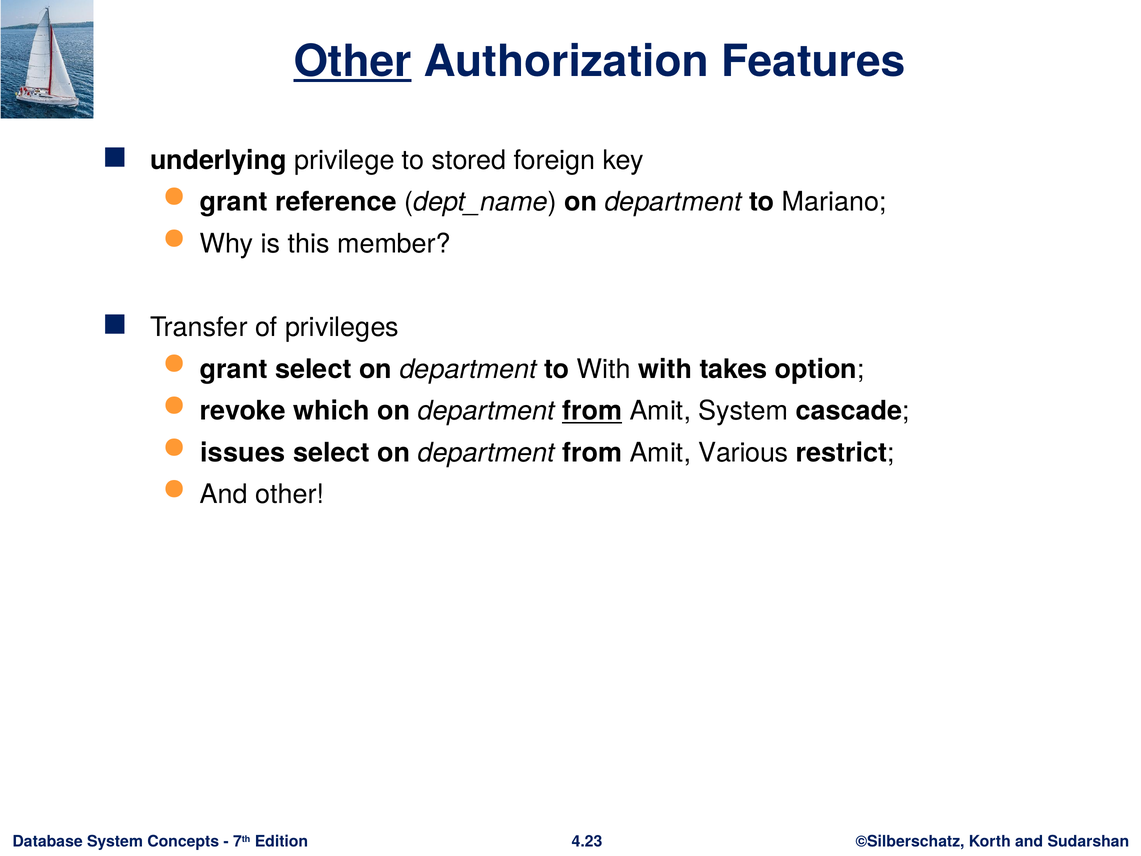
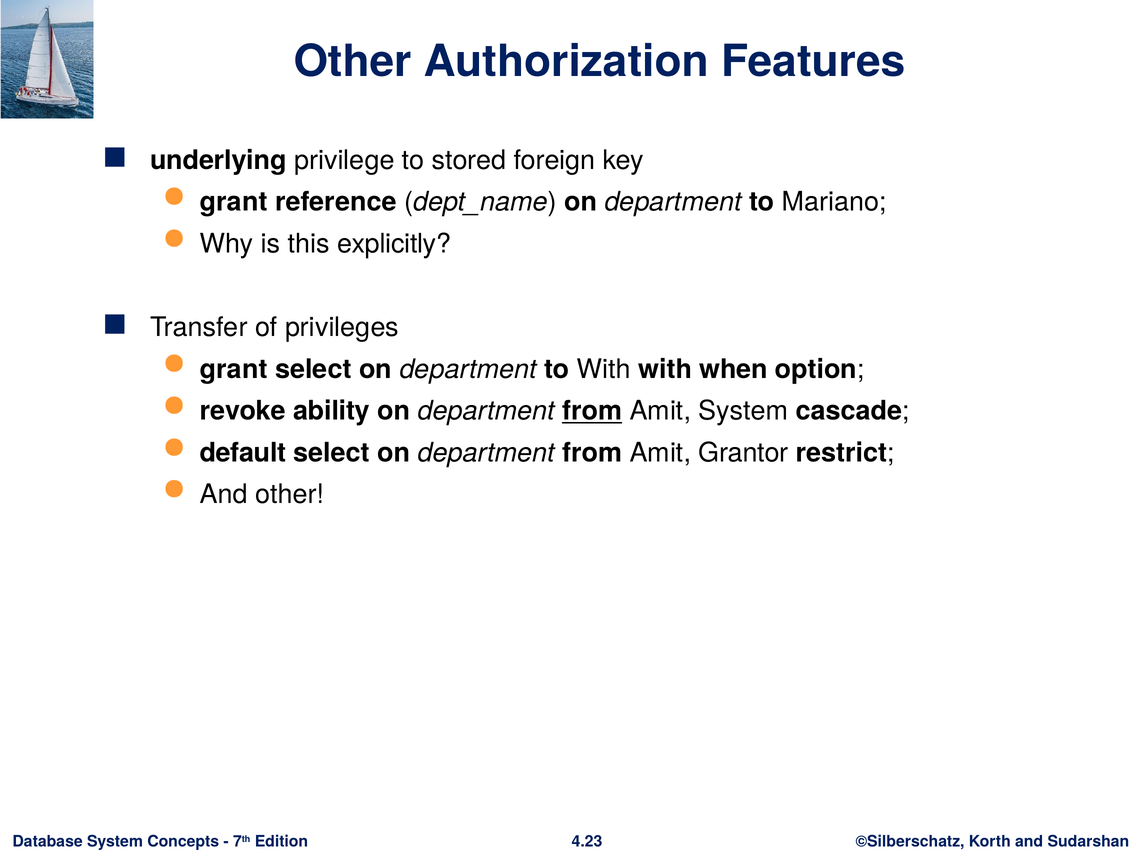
Other at (353, 61) underline: present -> none
member: member -> explicitly
takes: takes -> when
which: which -> ability
issues: issues -> default
Various: Various -> Grantor
